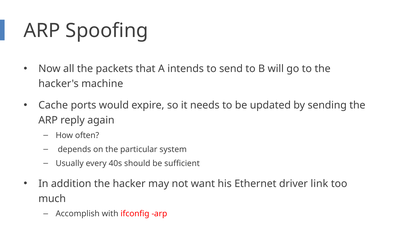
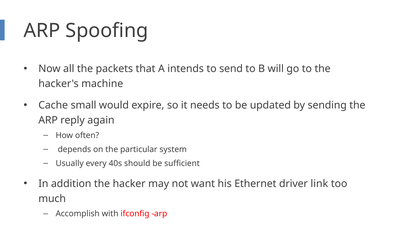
ports: ports -> small
